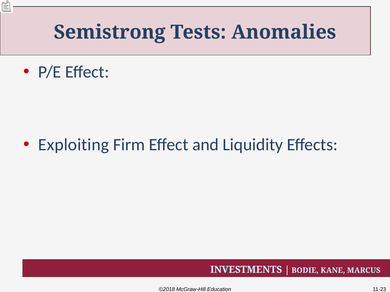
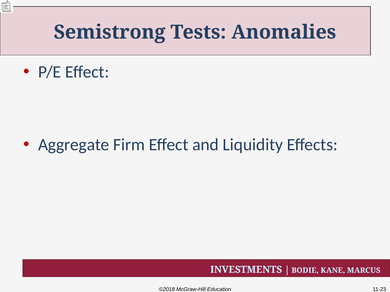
Exploiting: Exploiting -> Aggregate
